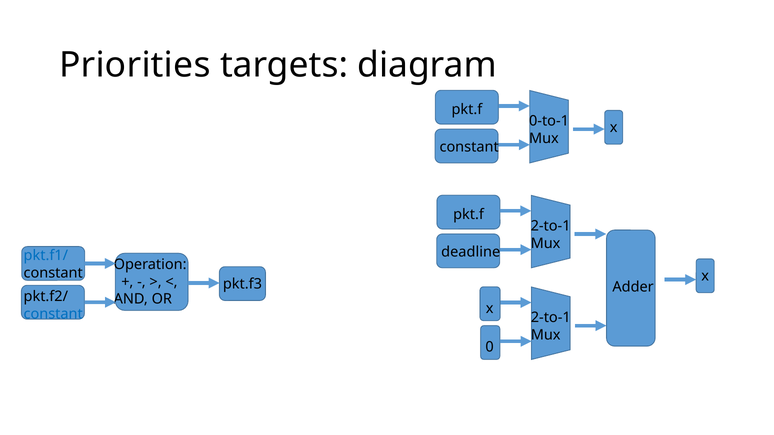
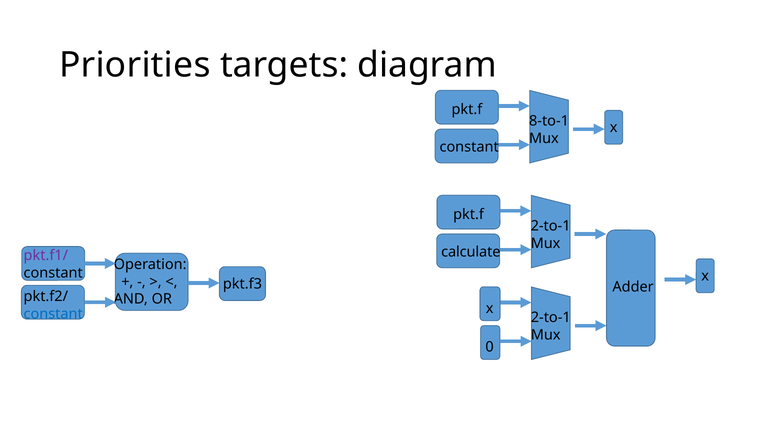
0-to-1: 0-to-1 -> 8-to-1
deadline: deadline -> calculate
pkt.f1/ colour: blue -> purple
